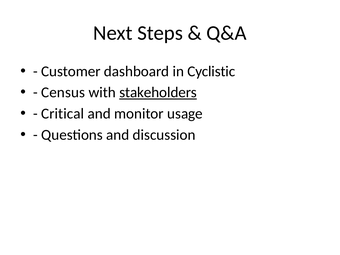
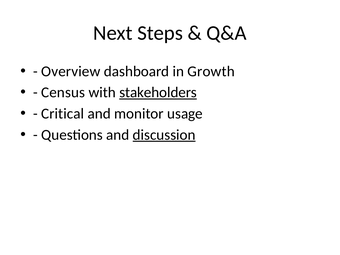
Customer: Customer -> Overview
Cyclistic: Cyclistic -> Growth
discussion underline: none -> present
